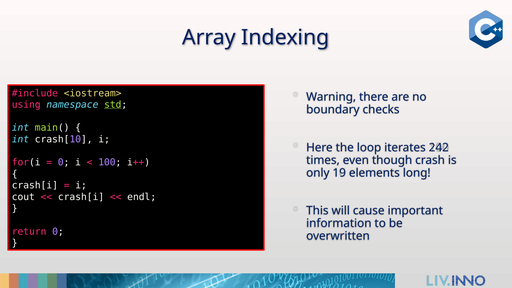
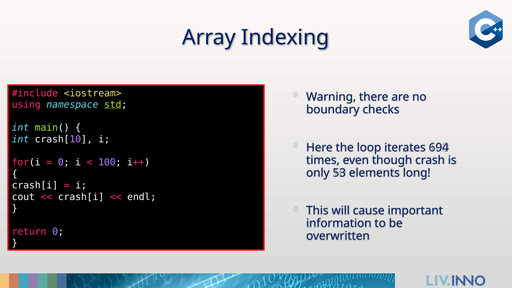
242: 242 -> 694
19: 19 -> 53
